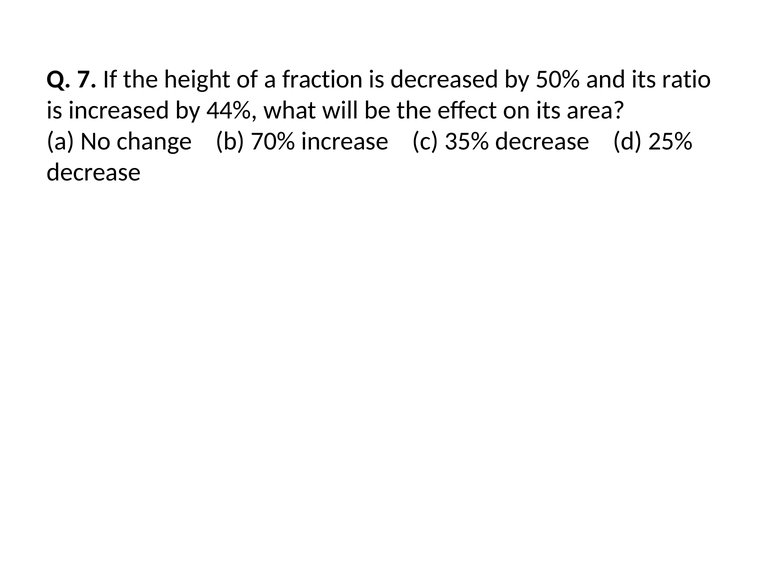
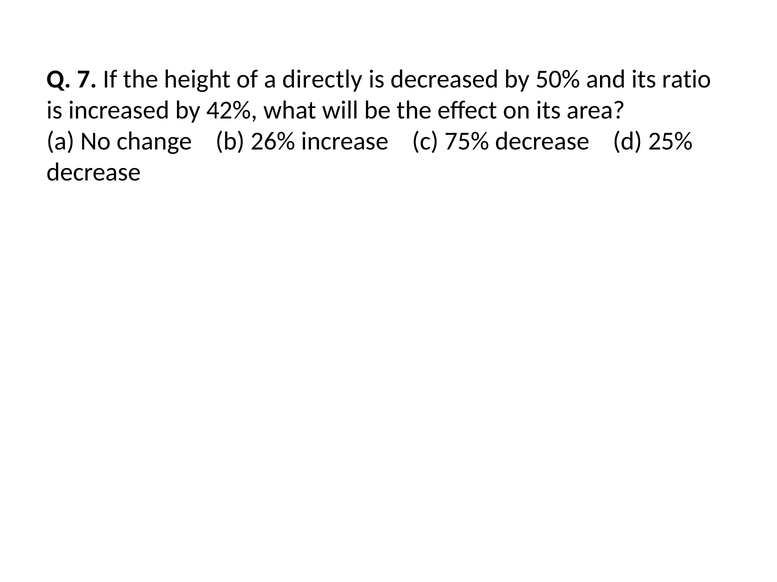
fraction: fraction -> directly
44%: 44% -> 42%
70%: 70% -> 26%
35%: 35% -> 75%
